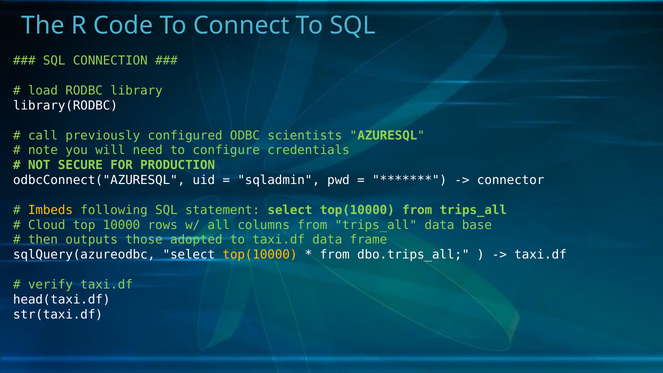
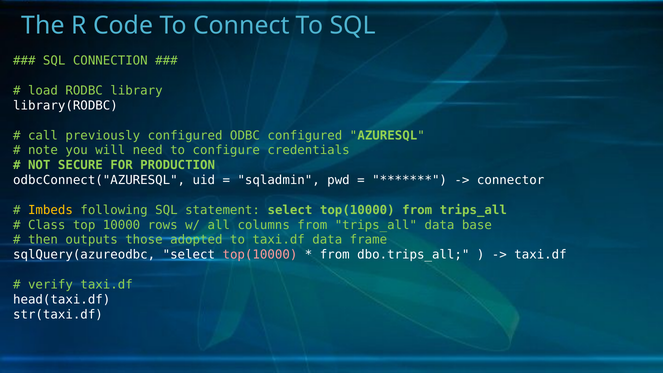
ODBC scientists: scientists -> configured
Cloud: Cloud -> Class
top(10000 at (260, 255) colour: yellow -> pink
